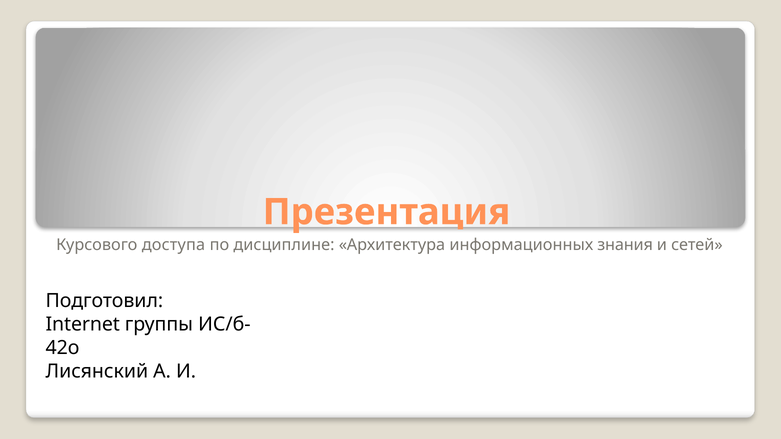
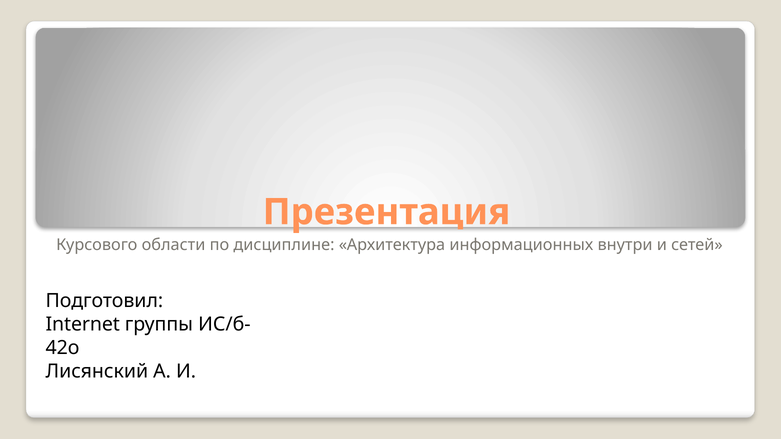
доступа: доступа -> области
знания: знания -> внутри
